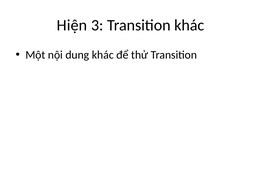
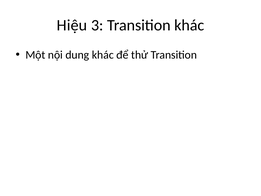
Hiện: Hiện -> Hiệu
